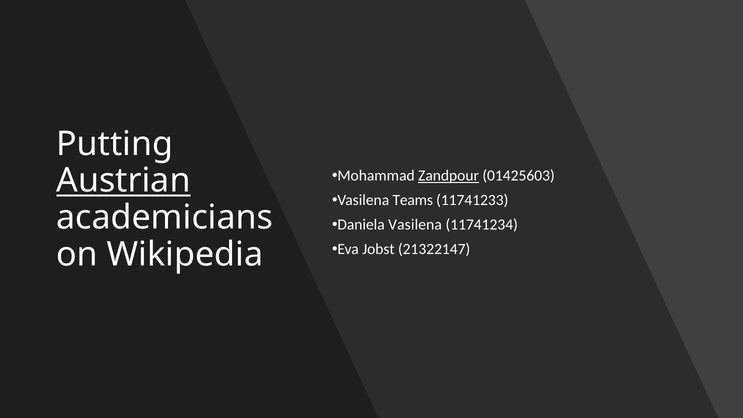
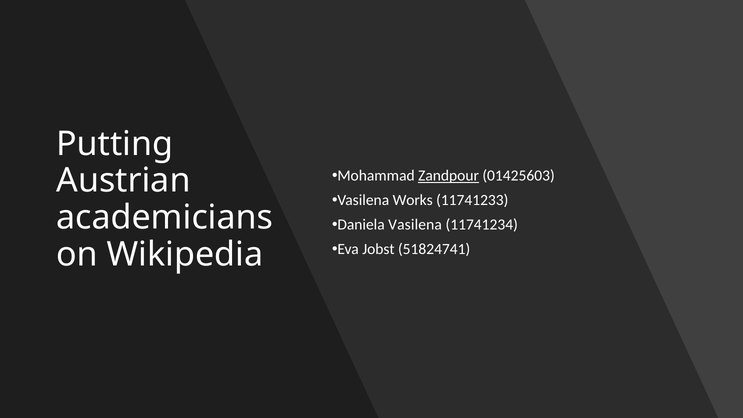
Austrian underline: present -> none
Teams: Teams -> Works
21322147: 21322147 -> 51824741
